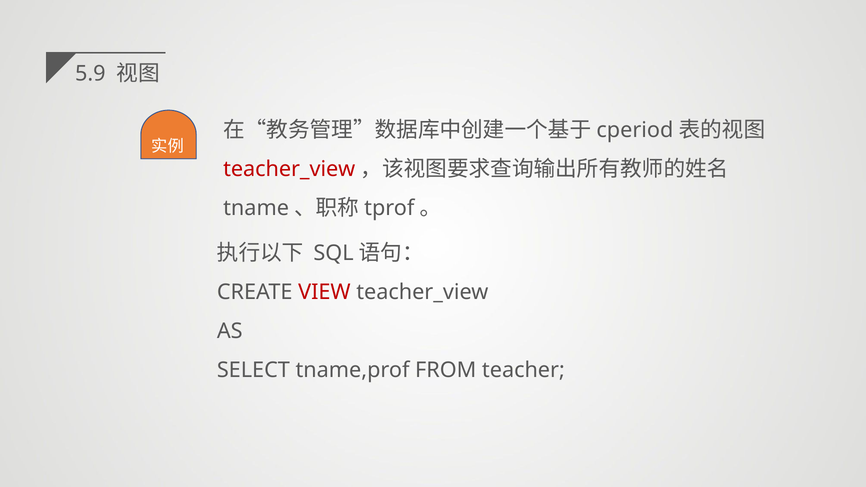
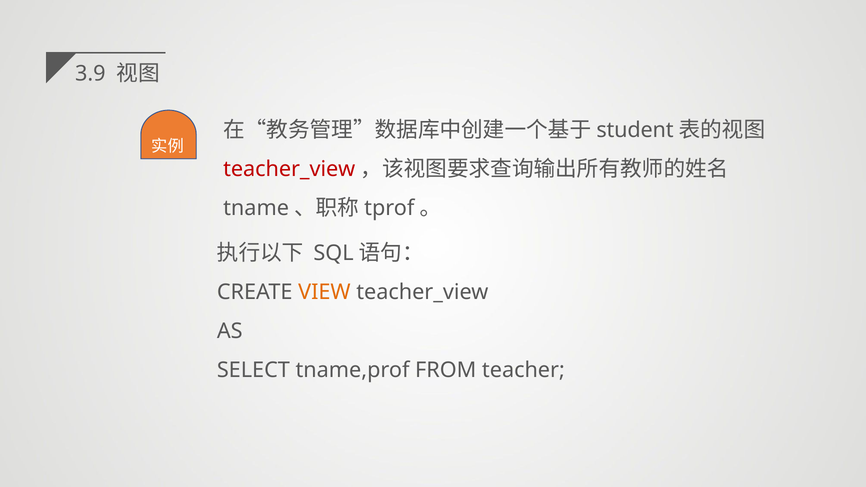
5.9: 5.9 -> 3.9
cperiod: cperiod -> student
VIEW colour: red -> orange
